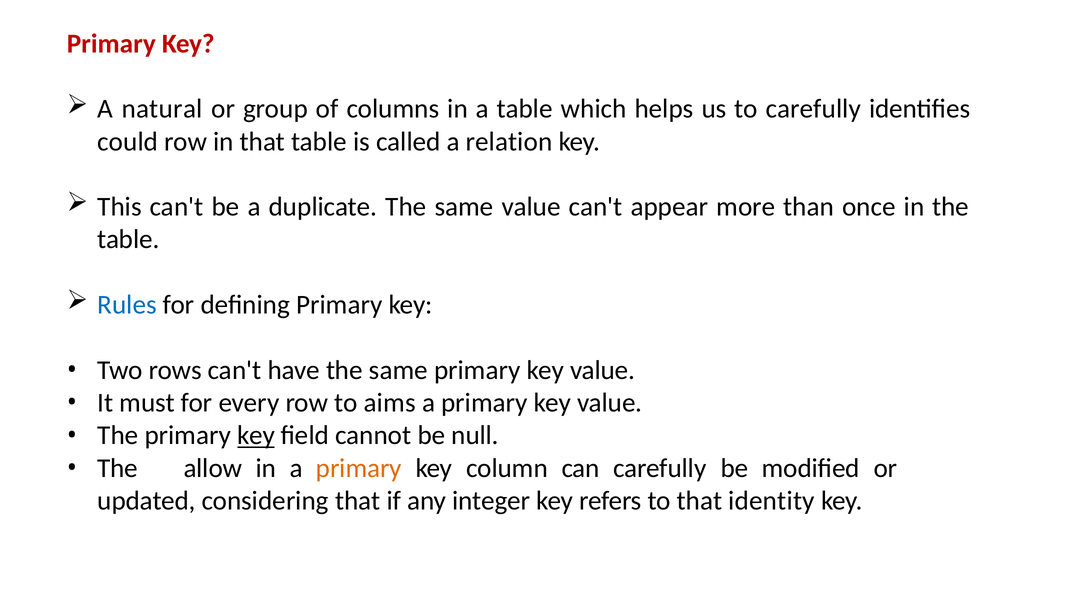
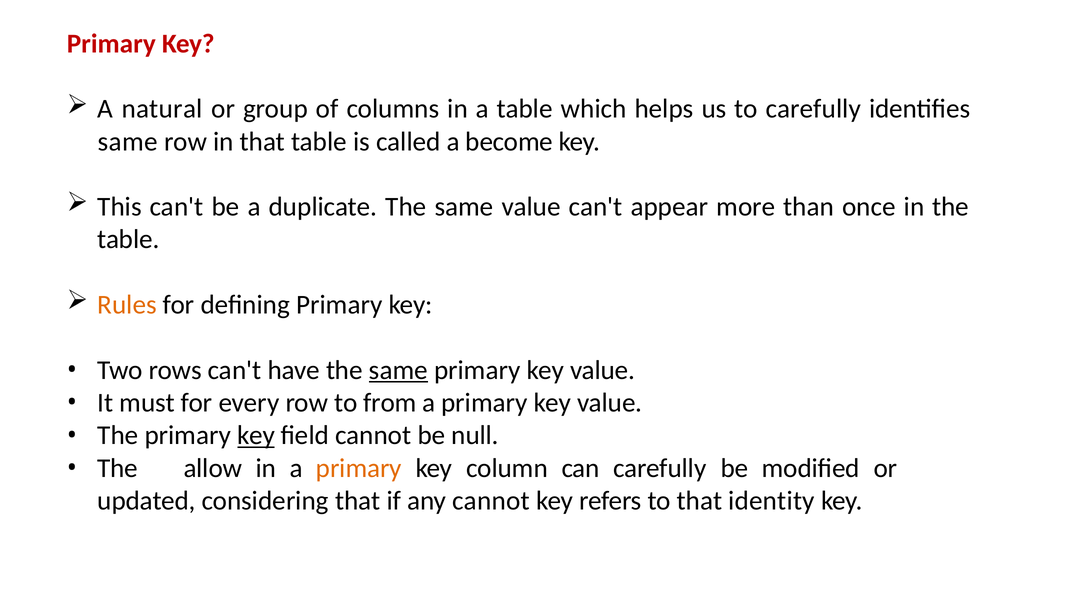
could at (128, 142): could -> same
relation: relation -> become
Rules colour: blue -> orange
same at (398, 370) underline: none -> present
aims: aims -> from
any integer: integer -> cannot
